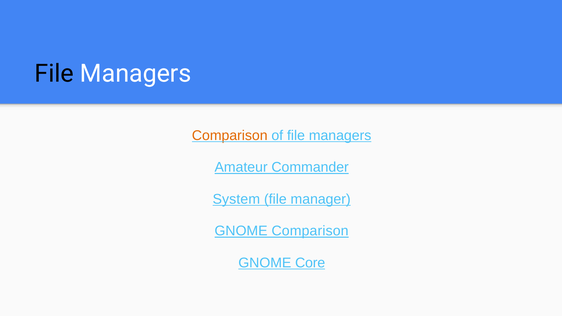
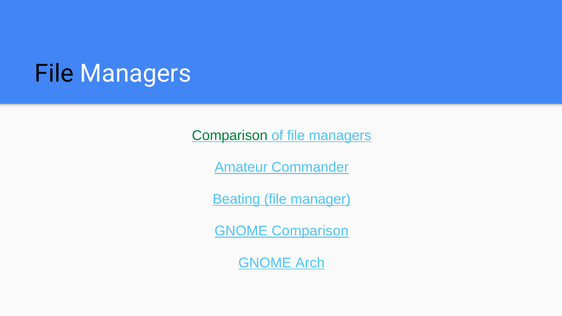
Comparison at (230, 136) colour: orange -> green
System: System -> Beating
Core: Core -> Arch
